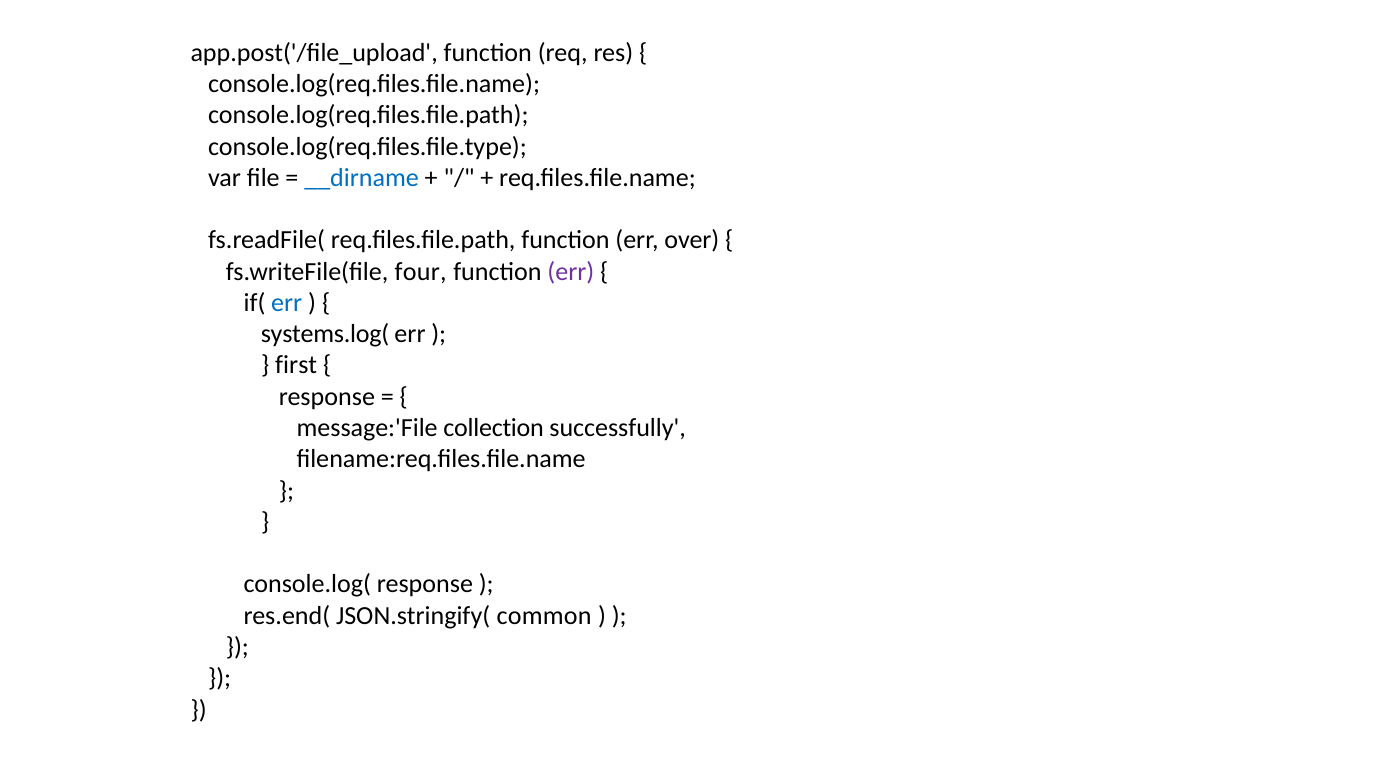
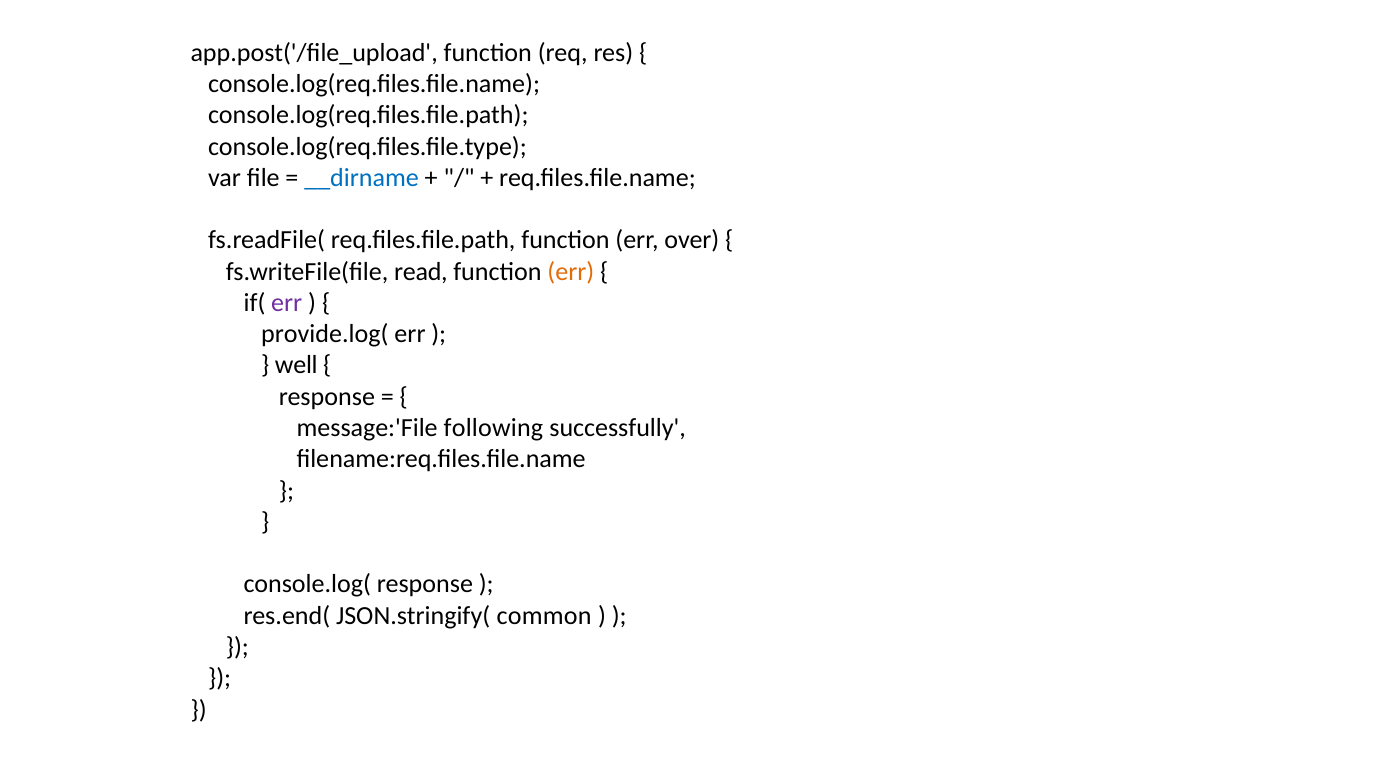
four: four -> read
err at (571, 271) colour: purple -> orange
err at (287, 303) colour: blue -> purple
systems.log(: systems.log( -> provide.log(
first: first -> well
collection: collection -> following
